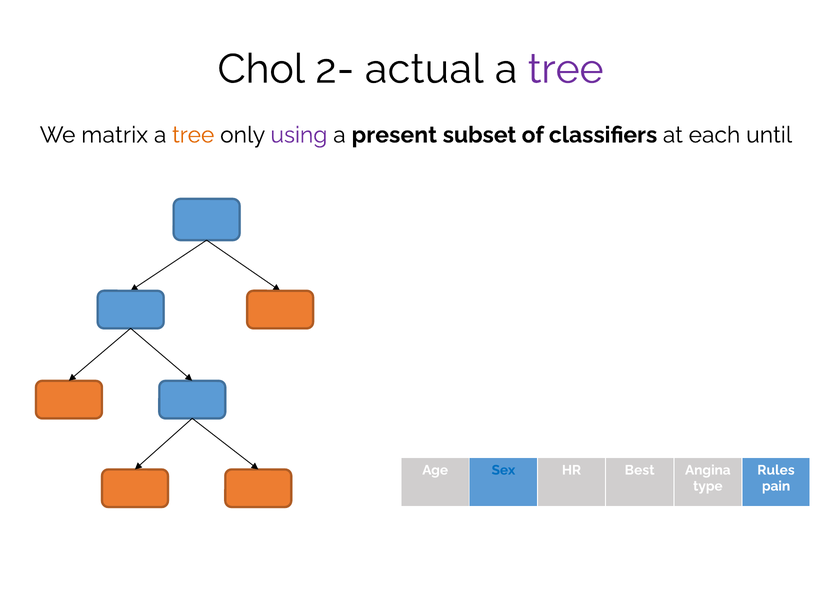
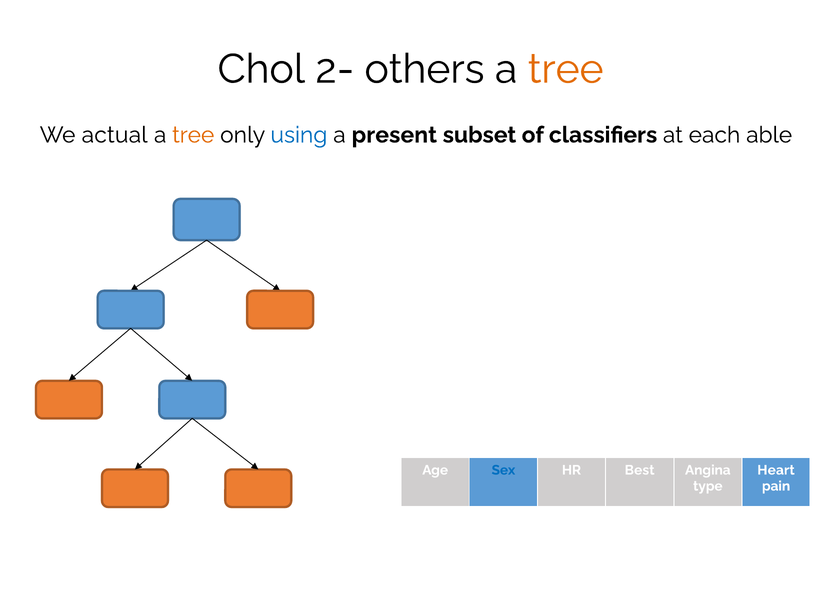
actual: actual -> others
tree at (566, 69) colour: purple -> orange
matrix: matrix -> actual
using colour: purple -> blue
until: until -> able
Rules: Rules -> Heart
